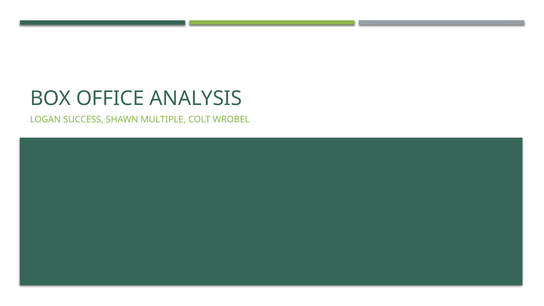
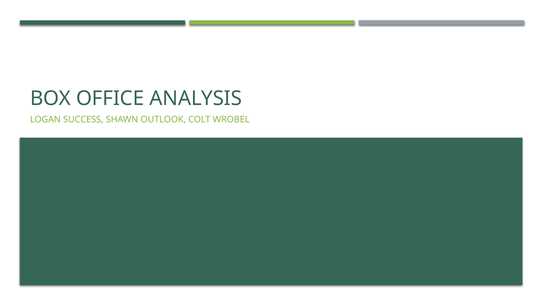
MULTIPLE: MULTIPLE -> OUTLOOK
